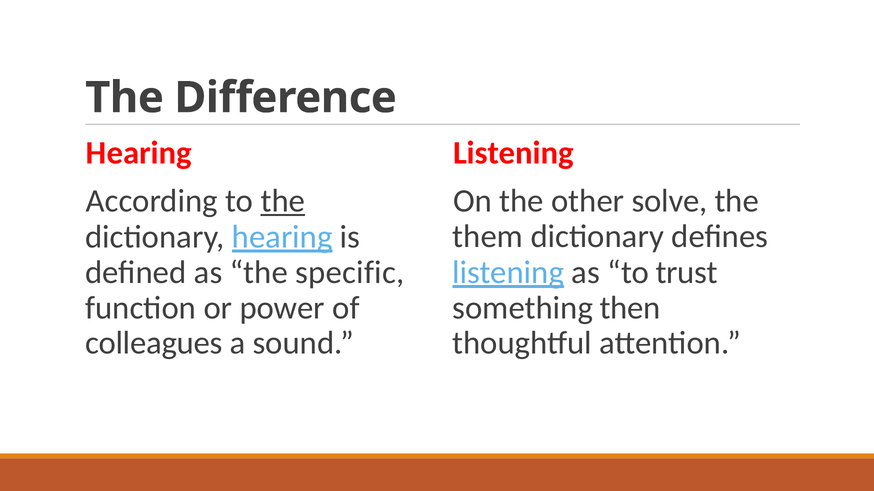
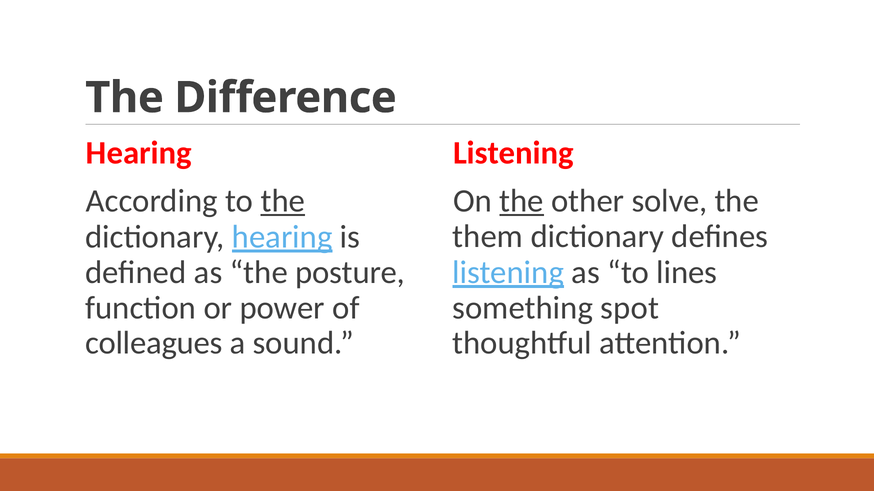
the at (522, 201) underline: none -> present
trust: trust -> lines
specific: specific -> posture
then: then -> spot
